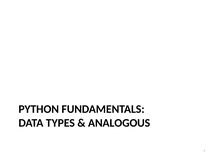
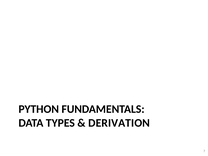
ANALOGOUS: ANALOGOUS -> DERIVATION
